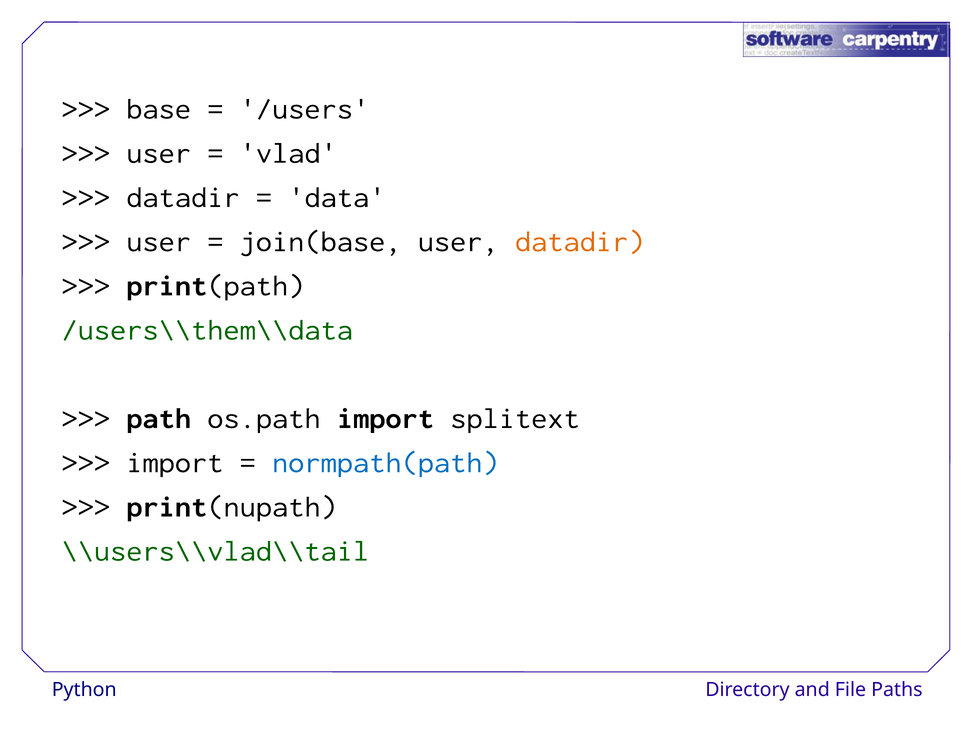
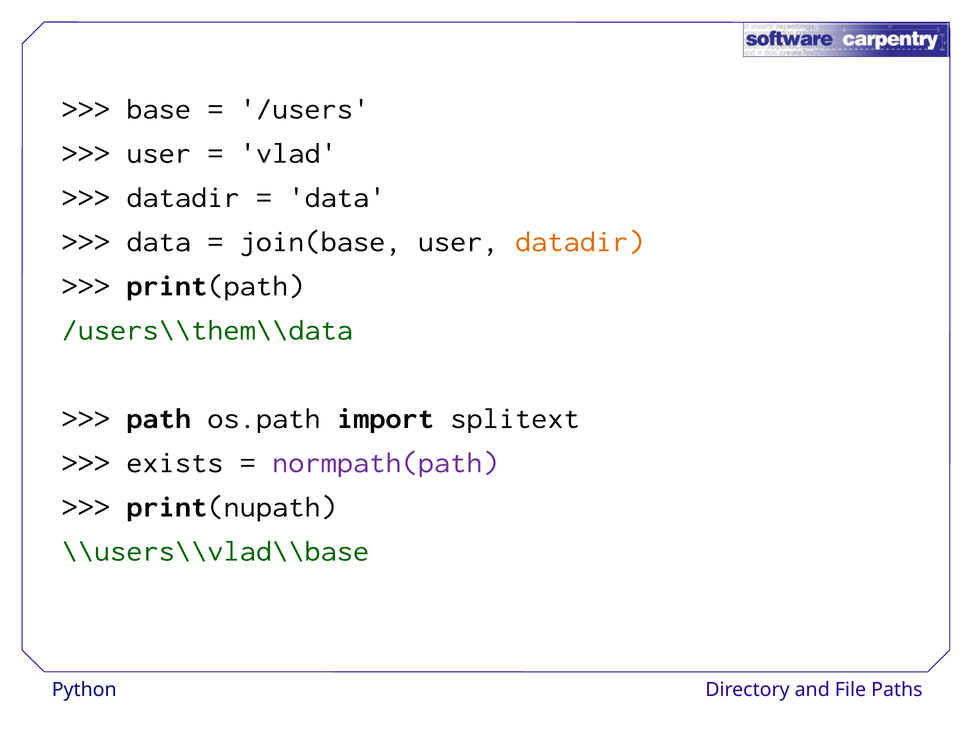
user at (159, 241): user -> data
import at (175, 462): import -> exists
normpath(path colour: blue -> purple
\\users\\vlad\\tail: \\users\\vlad\\tail -> \\users\\vlad\\base
